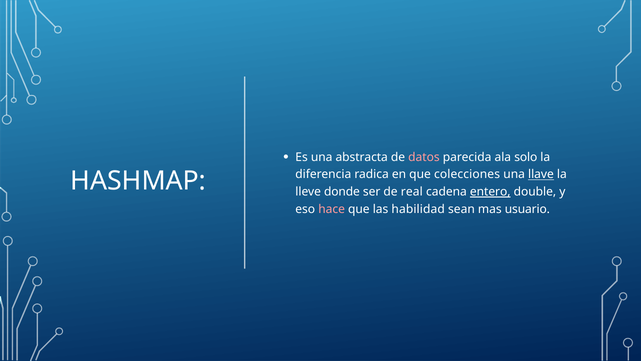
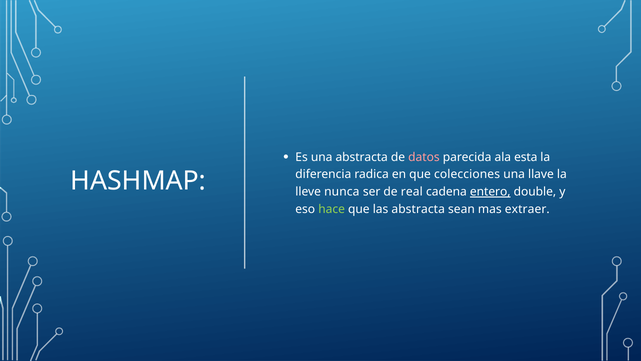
solo: solo -> esta
llave underline: present -> none
donde: donde -> nunca
hace colour: pink -> light green
las habilidad: habilidad -> abstracta
usuario: usuario -> extraer
